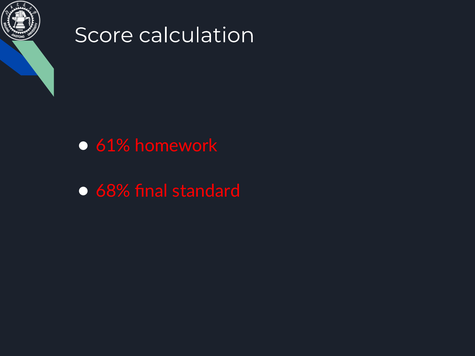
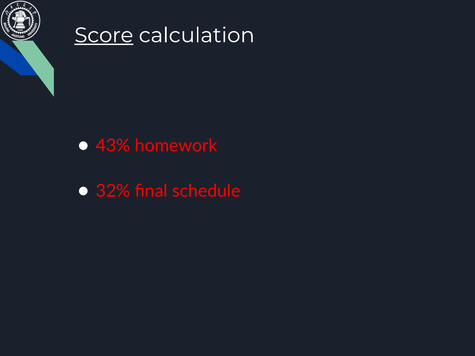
Score underline: none -> present
61%: 61% -> 43%
68%: 68% -> 32%
standard: standard -> schedule
